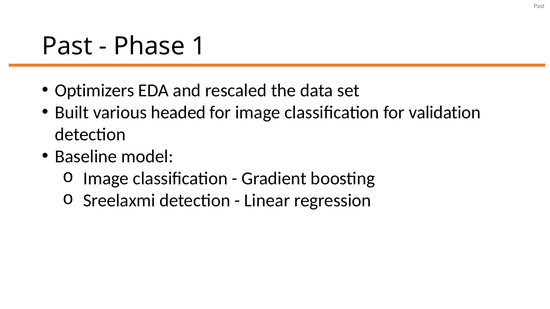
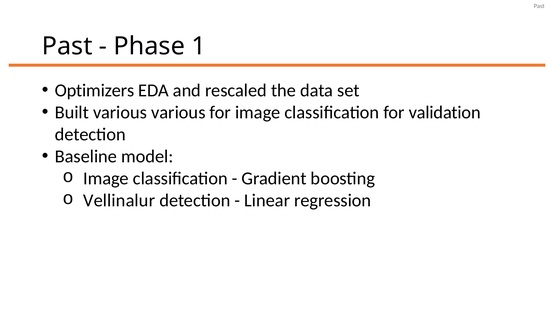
various headed: headed -> various
Sreelaxmi: Sreelaxmi -> Vellinalur
